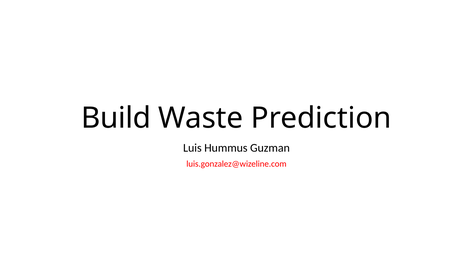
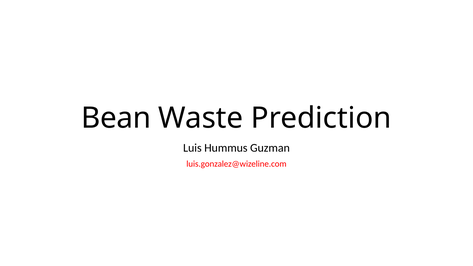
Build: Build -> Bean
